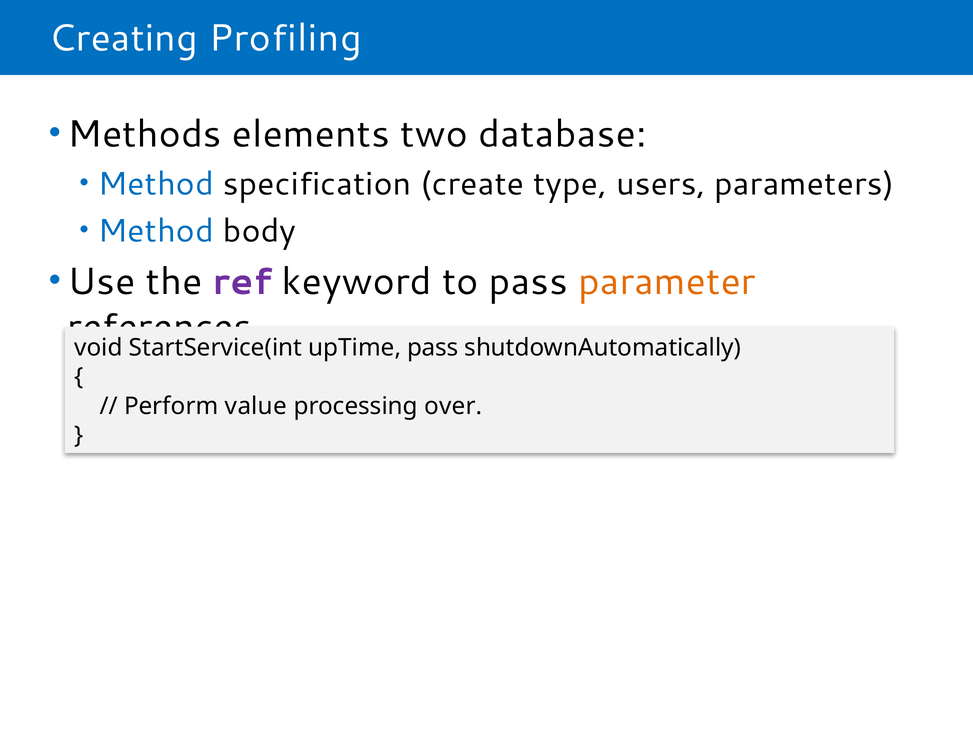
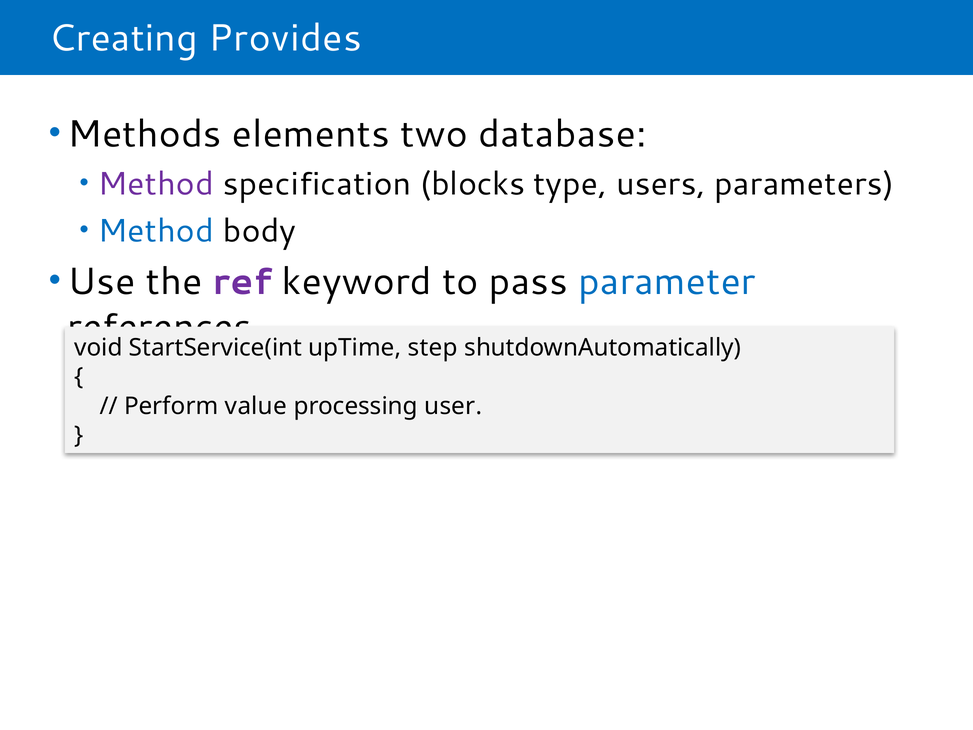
Profiling: Profiling -> Provides
Method at (156, 184) colour: blue -> purple
create: create -> blocks
parameter colour: orange -> blue
upTime pass: pass -> step
over: over -> user
